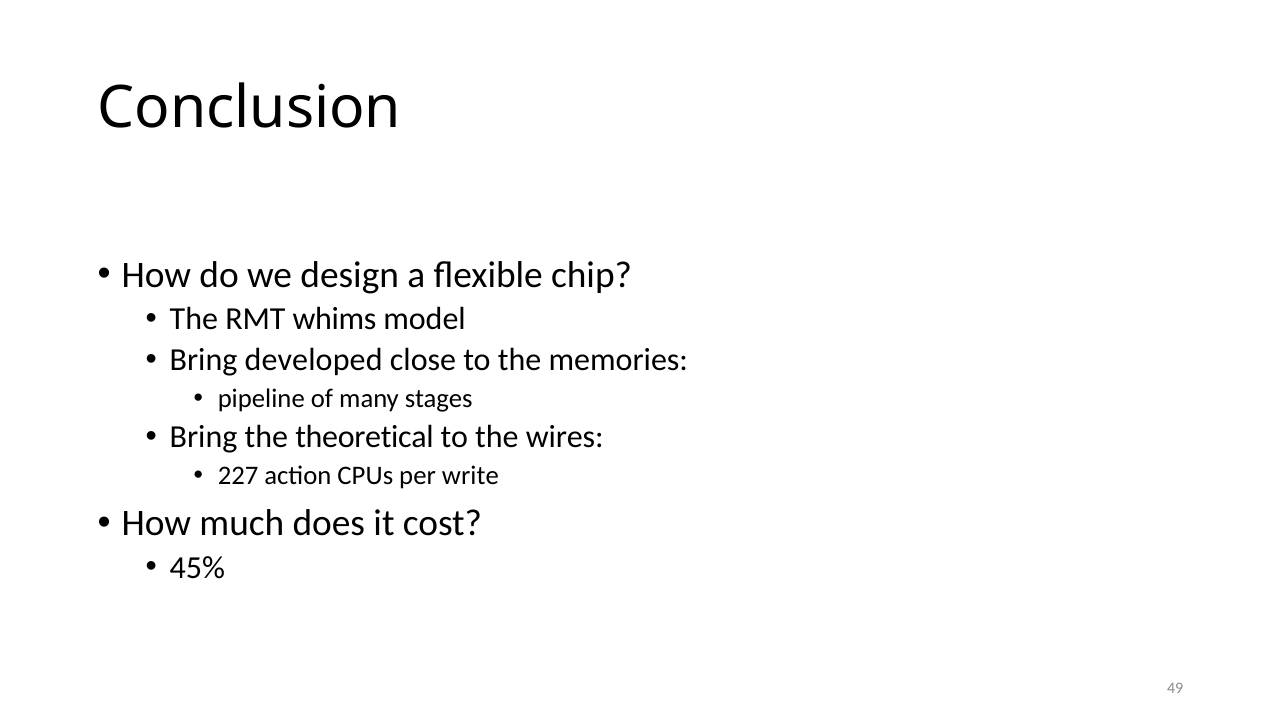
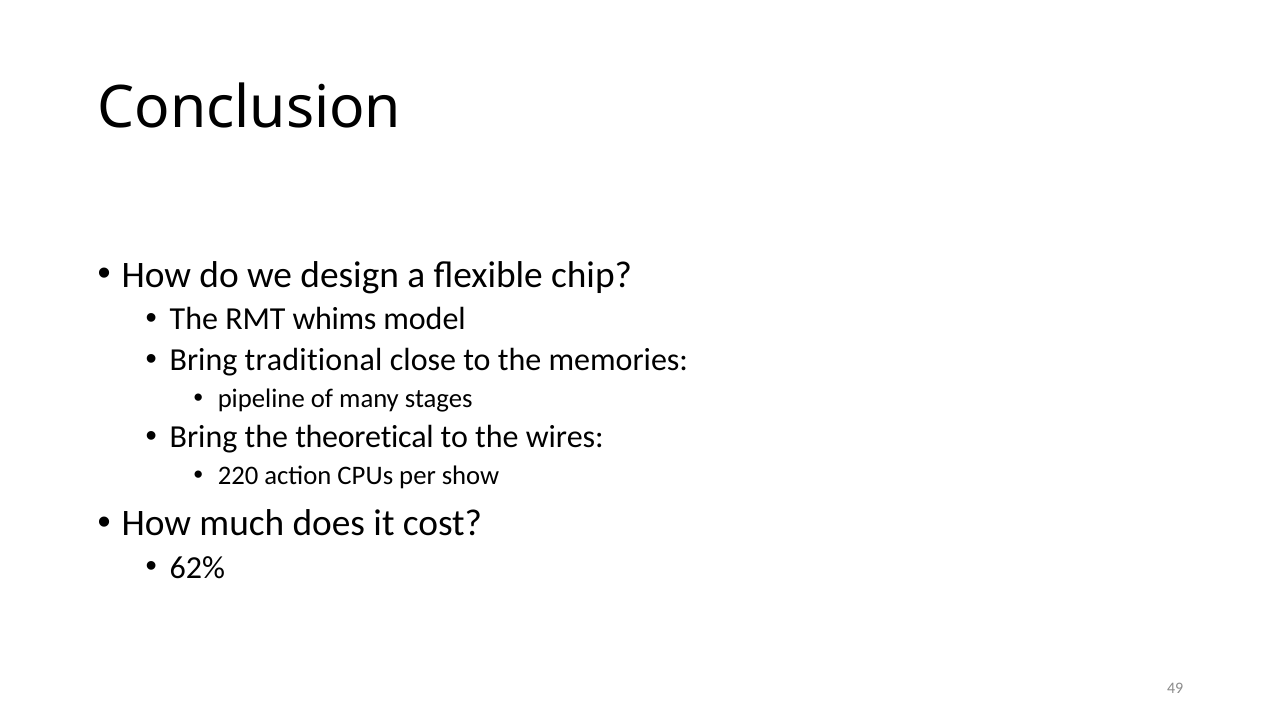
developed: developed -> traditional
227: 227 -> 220
write: write -> show
45%: 45% -> 62%
